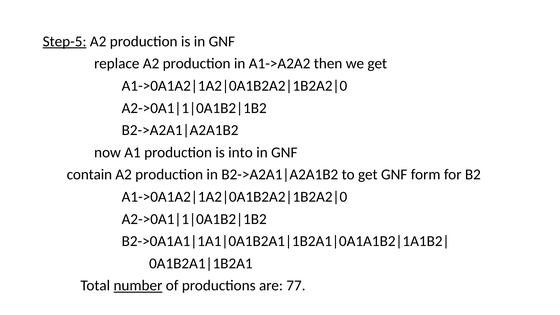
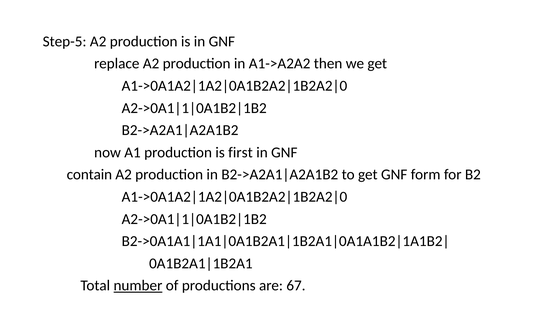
Step-5 underline: present -> none
into: into -> first
77: 77 -> 67
